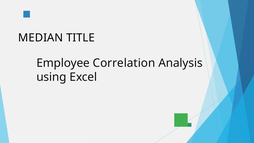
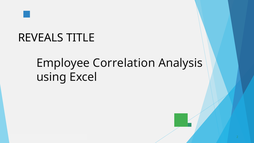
MEDIAN: MEDIAN -> REVEALS
